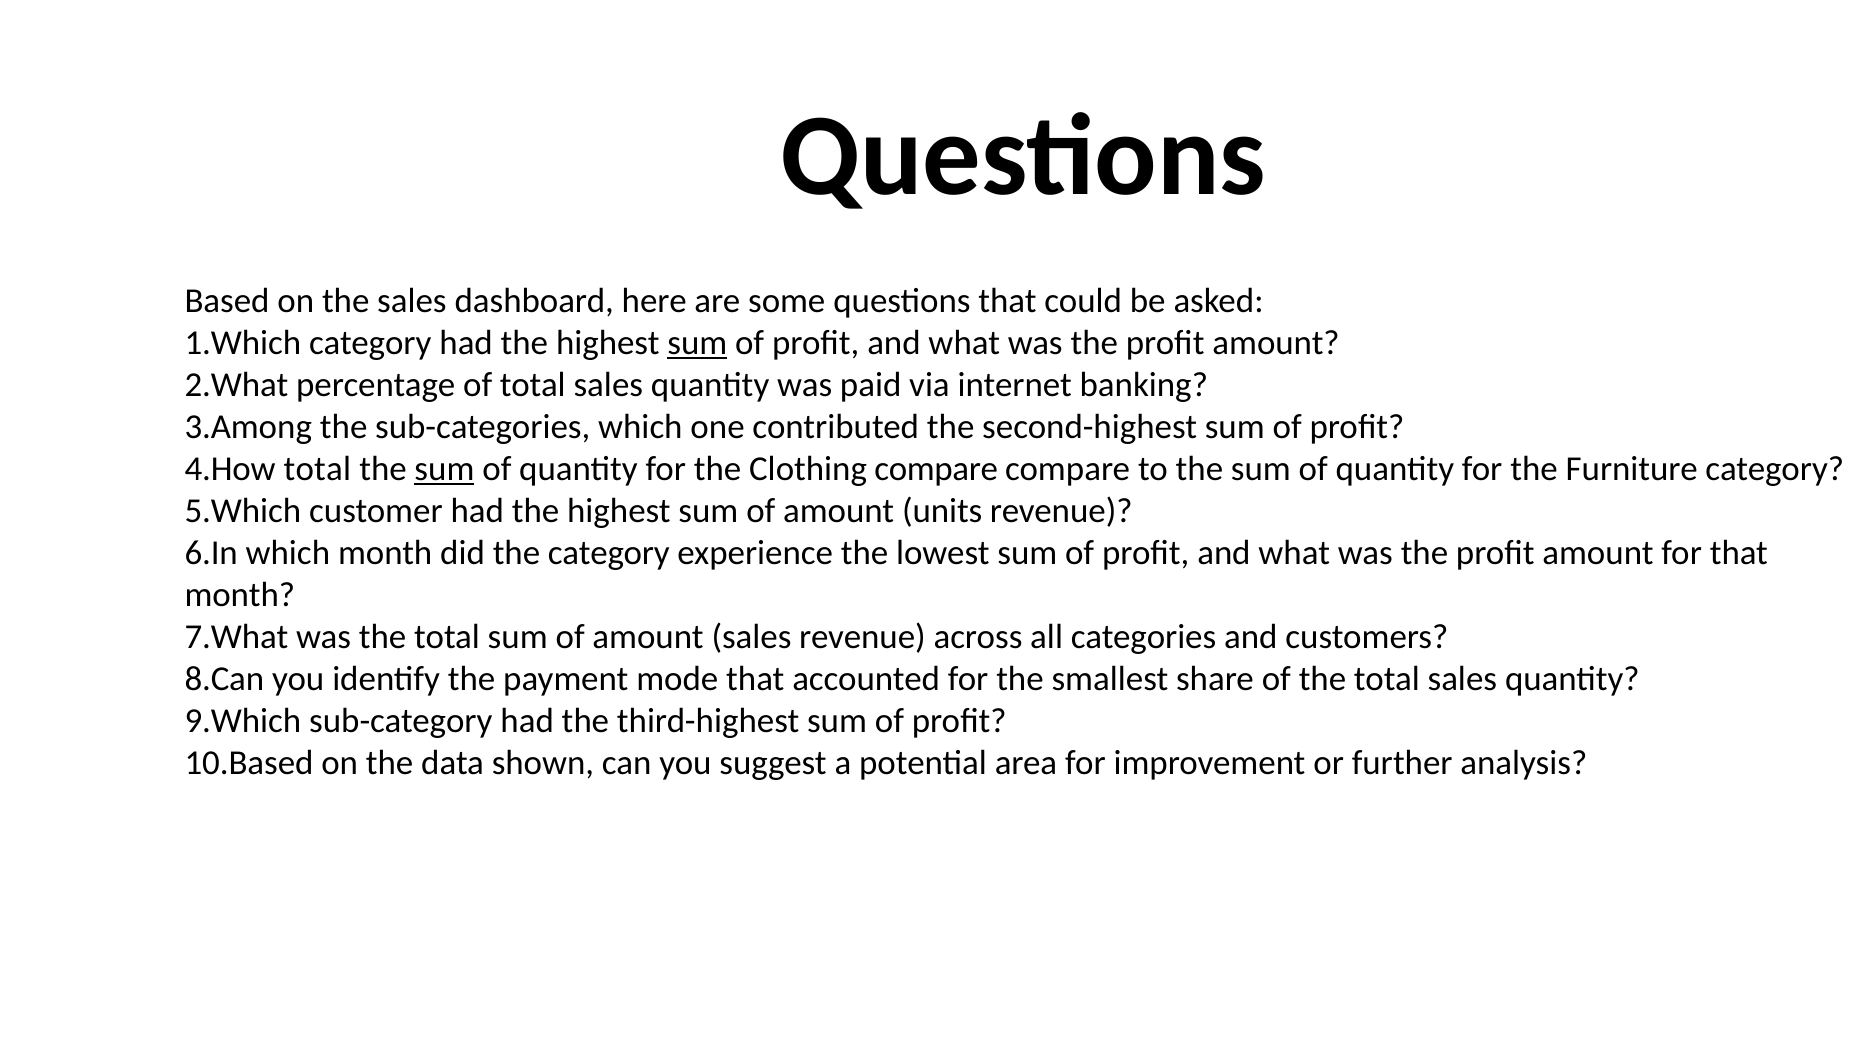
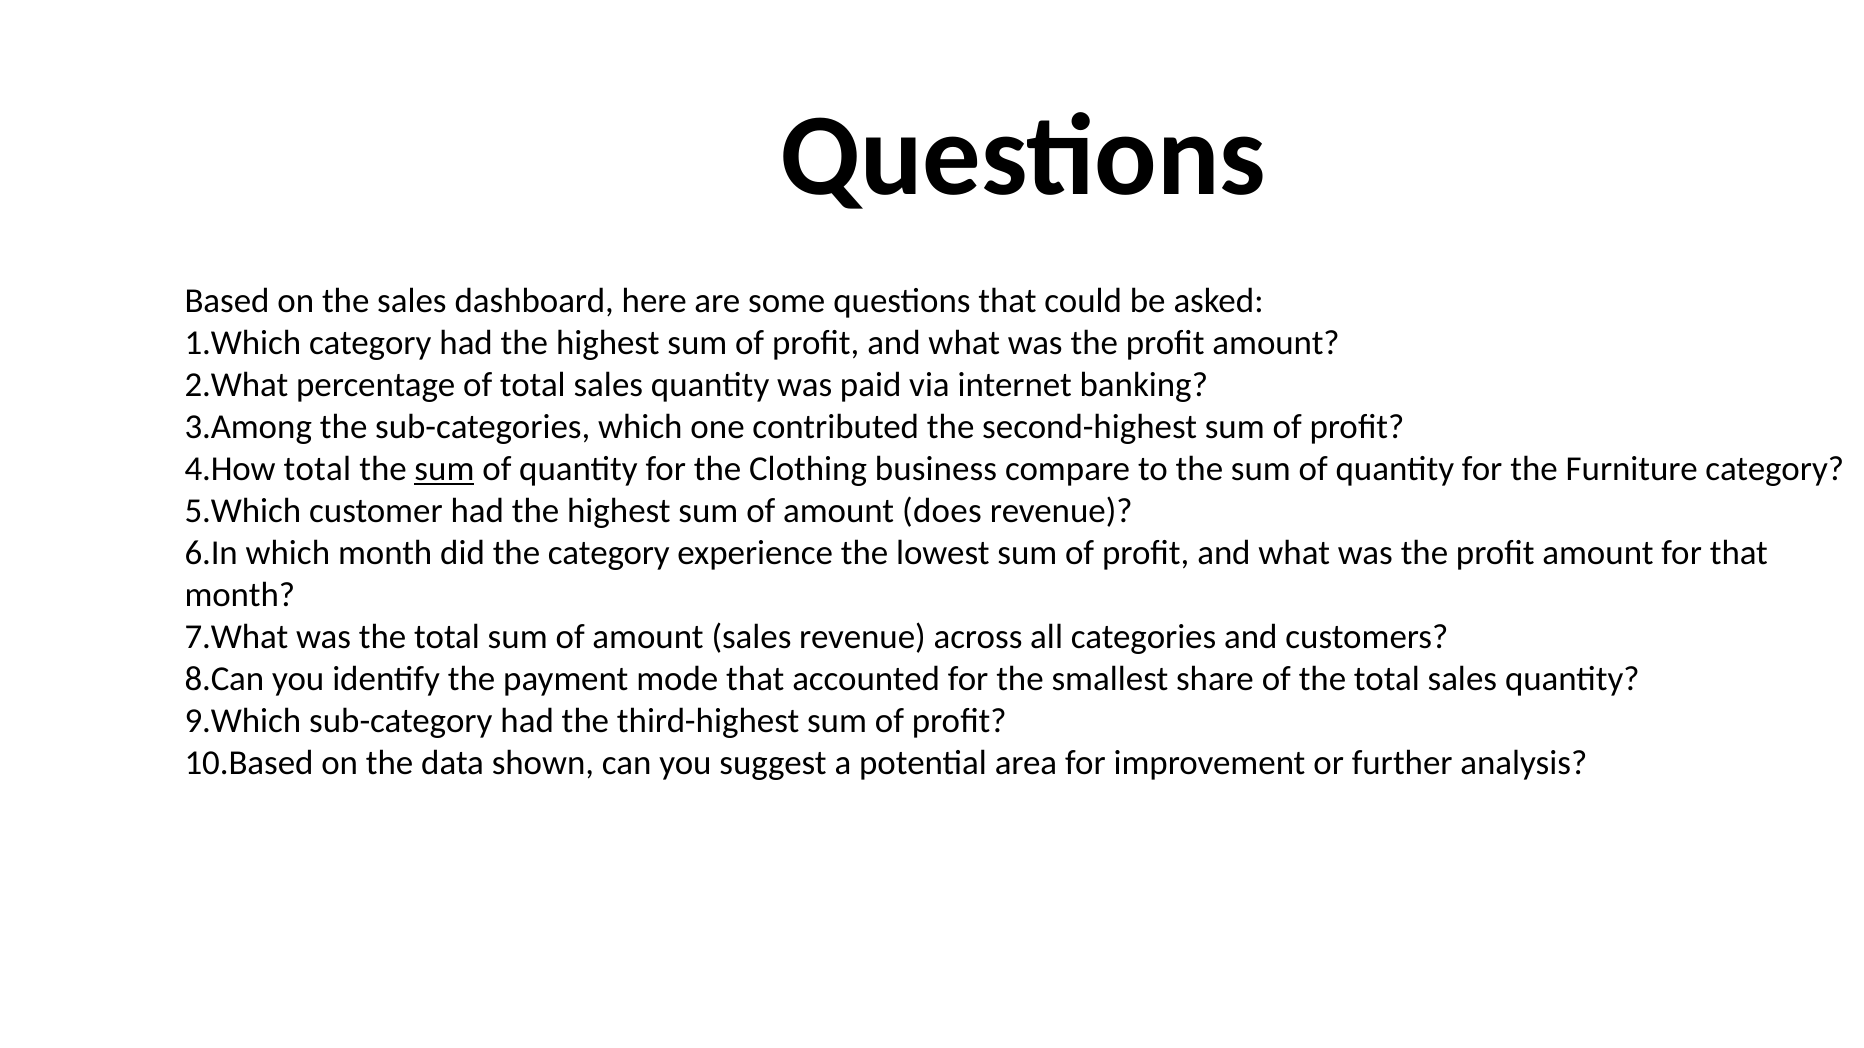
sum at (697, 344) underline: present -> none
Clothing compare: compare -> business
units: units -> does
